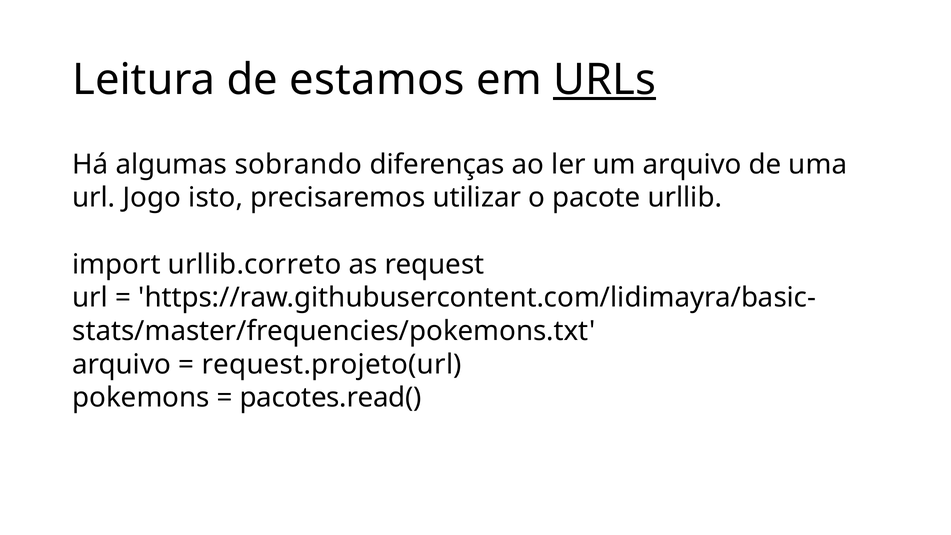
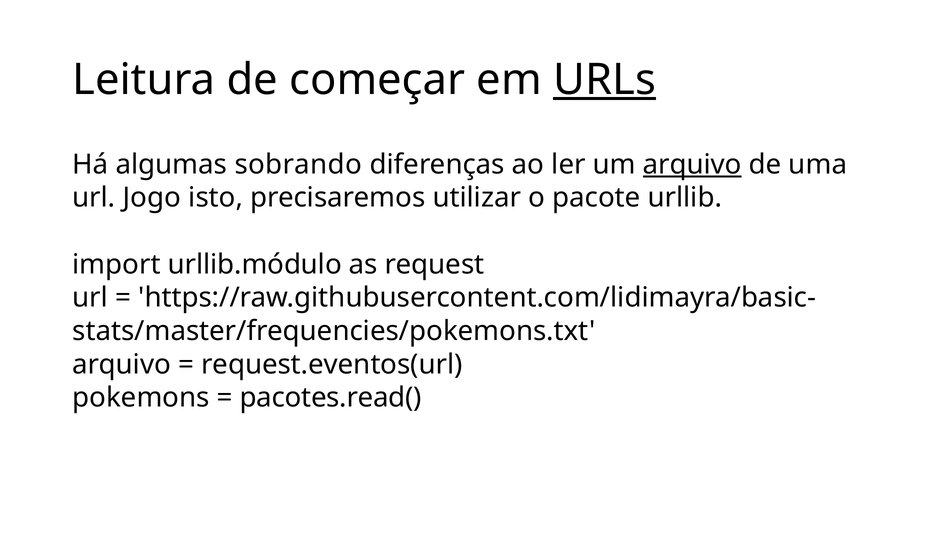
estamos: estamos -> começar
arquivo at (692, 164) underline: none -> present
urllib.correto: urllib.correto -> urllib.módulo
request.projeto(url: request.projeto(url -> request.eventos(url
